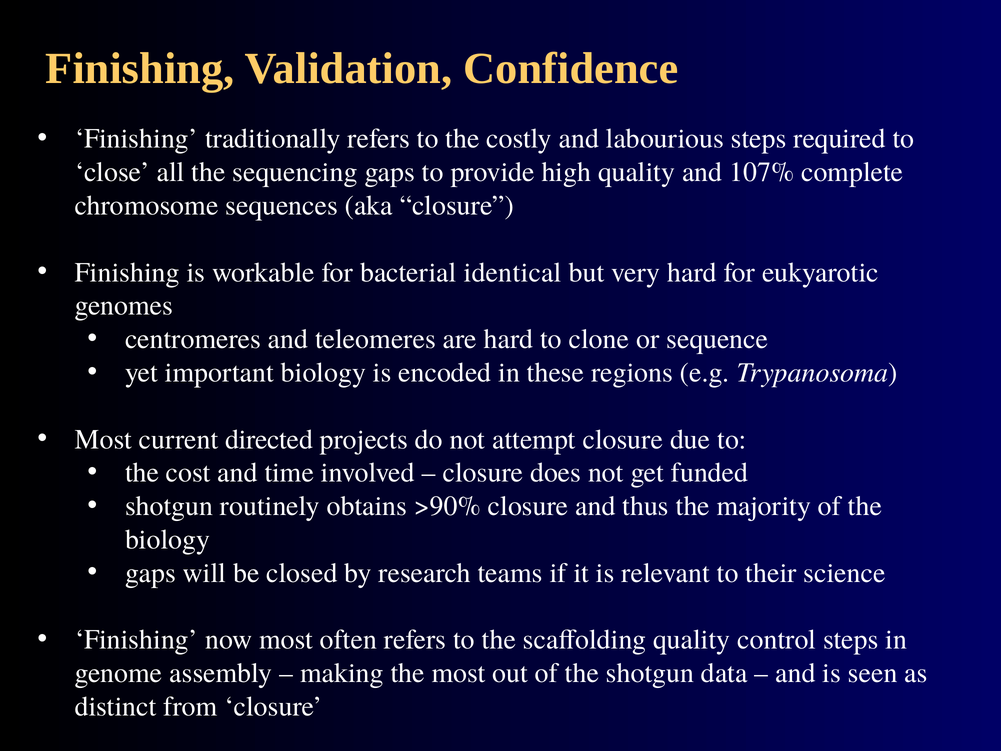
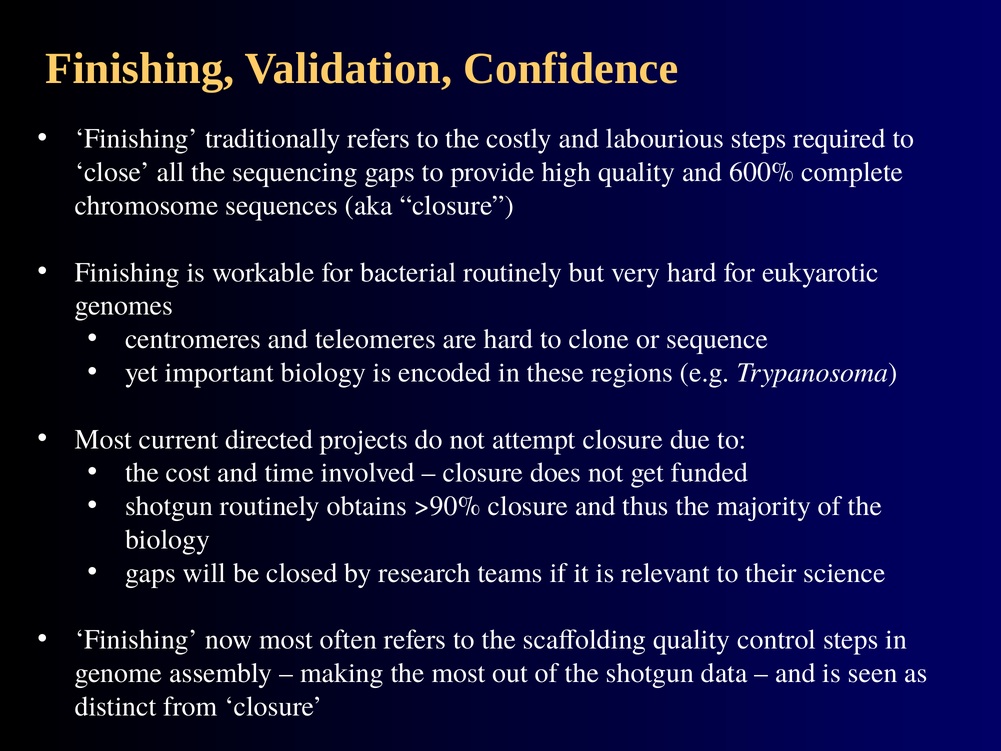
107%: 107% -> 600%
bacterial identical: identical -> routinely
